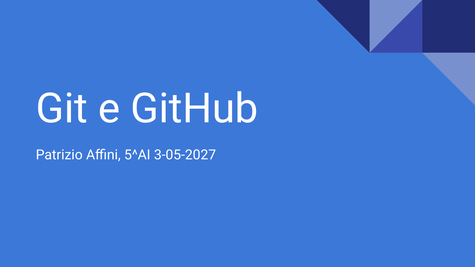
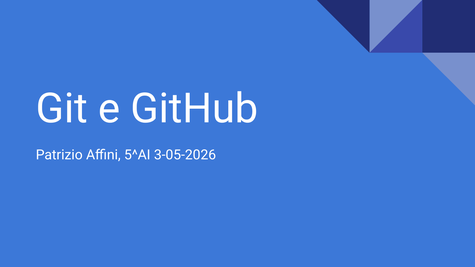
3-05-2027: 3-05-2027 -> 3-05-2026
